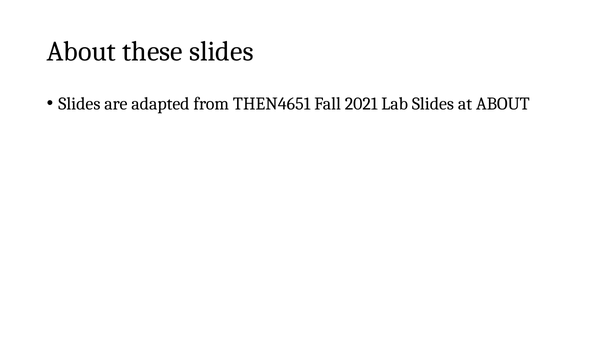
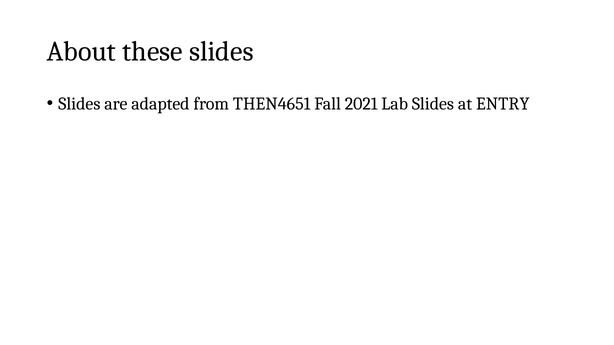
at ABOUT: ABOUT -> ENTRY
